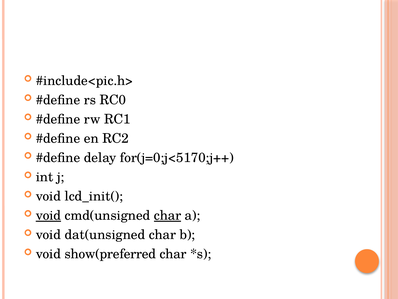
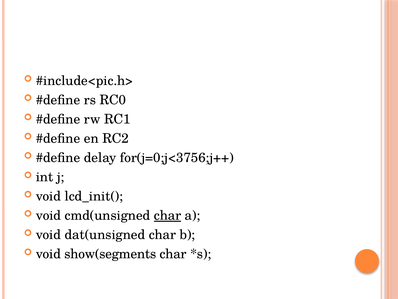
for(j=0;j<5170;j++: for(j=0;j<5170;j++ -> for(j=0;j<3756;j++
void at (48, 215) underline: present -> none
show(preferred: show(preferred -> show(segments
